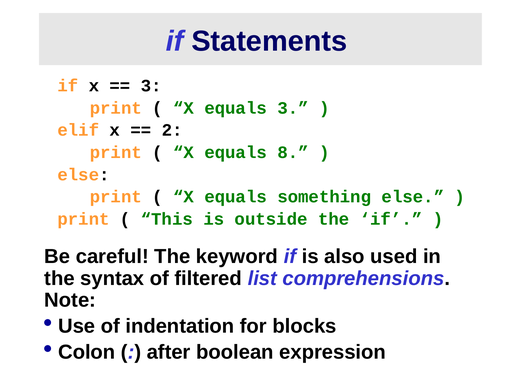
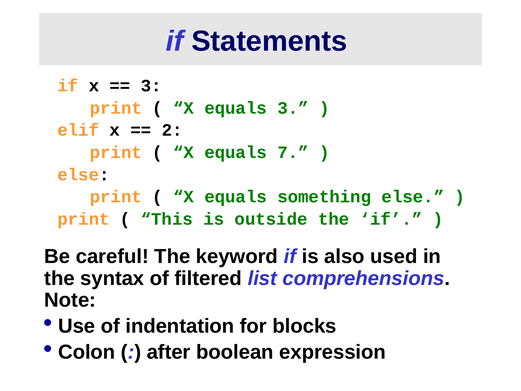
8: 8 -> 7
